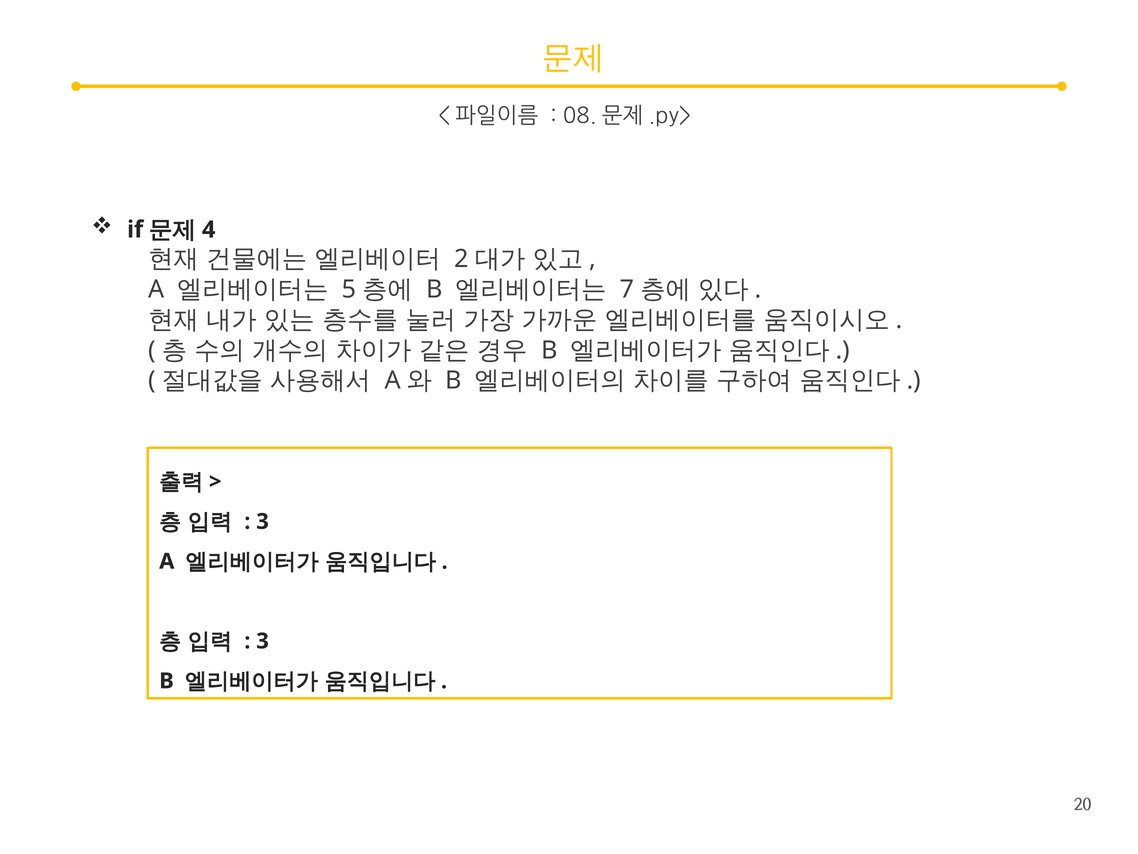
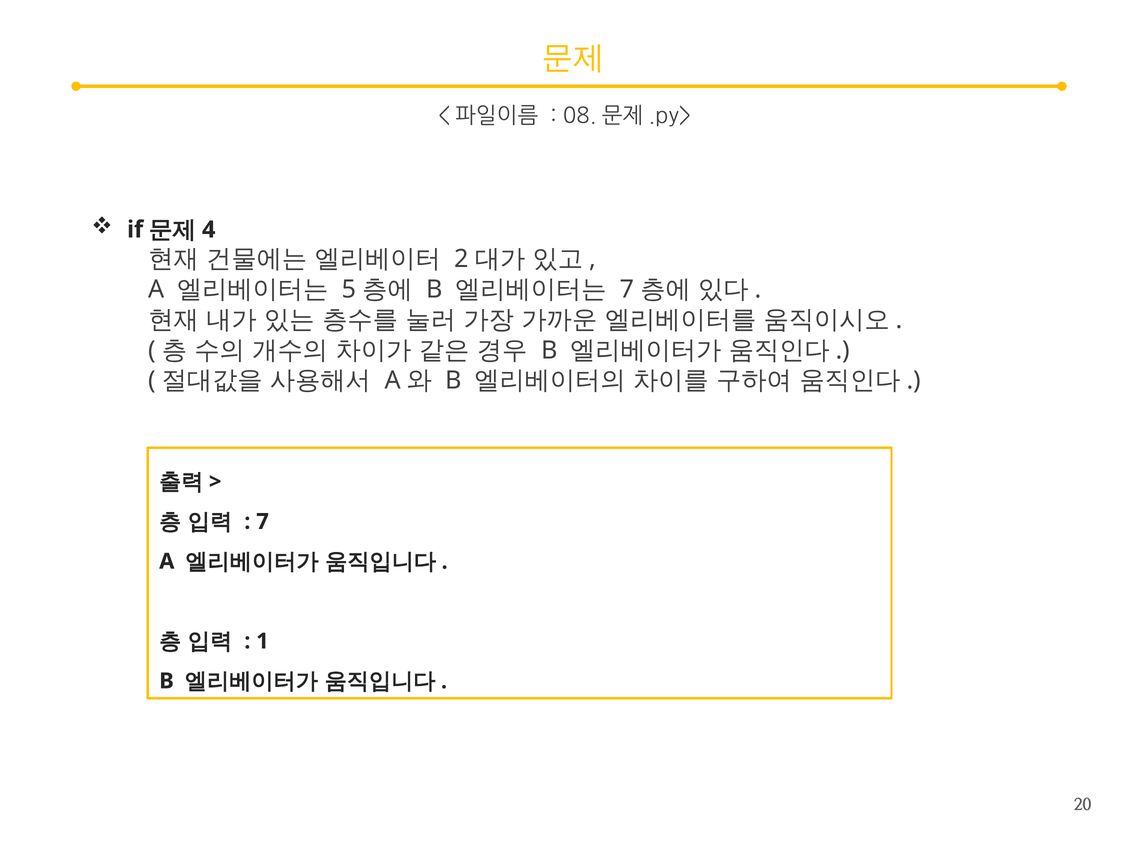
3 at (263, 521): 3 -> 7
3 at (263, 641): 3 -> 1
